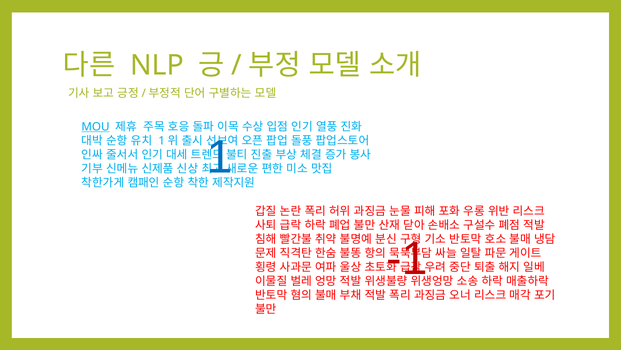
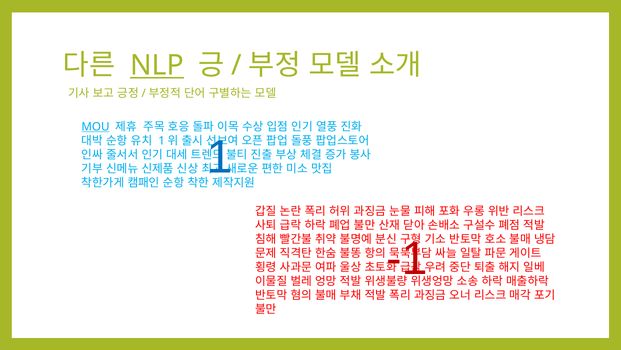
NLP underline: none -> present
